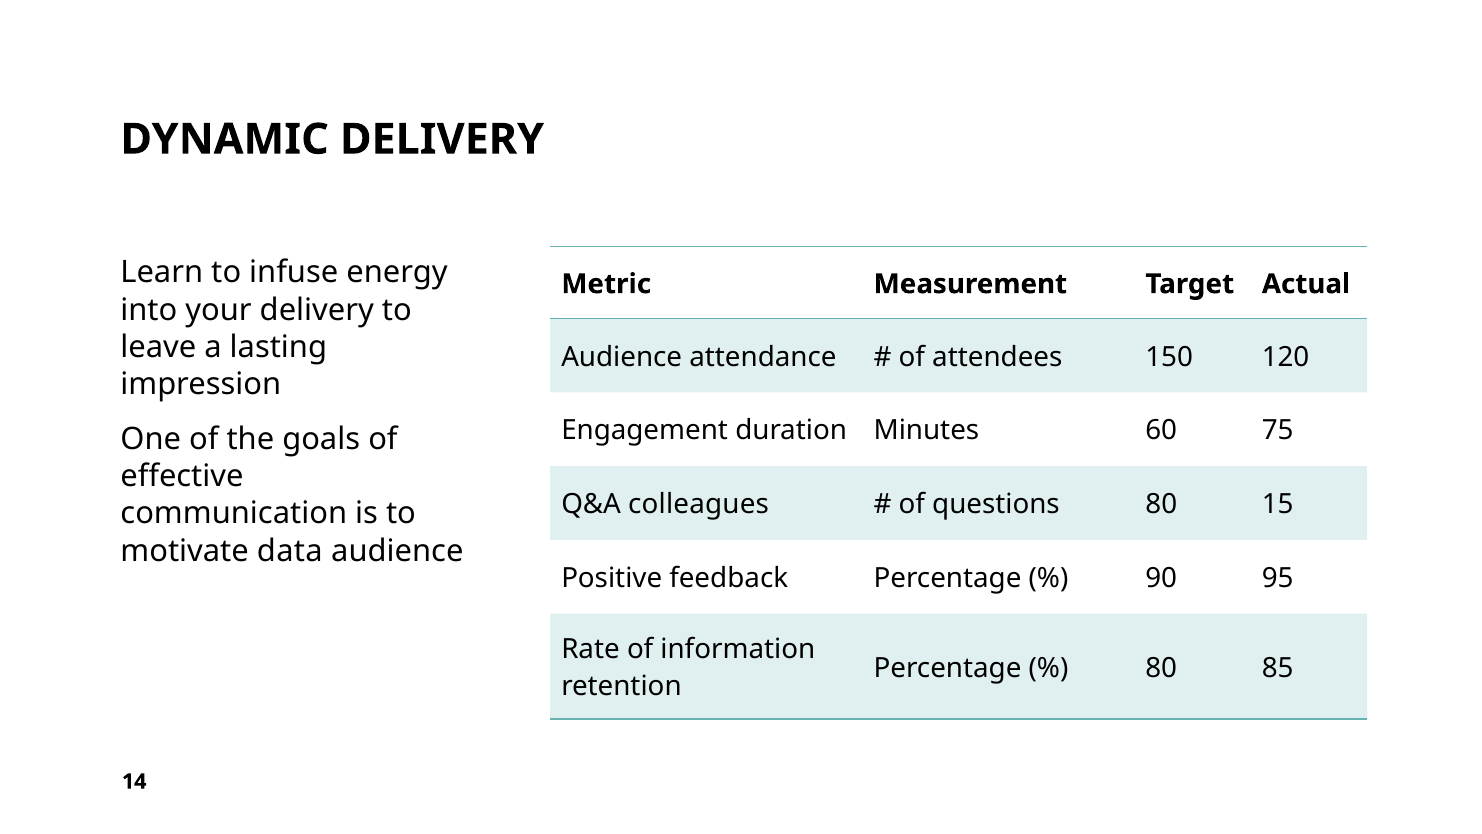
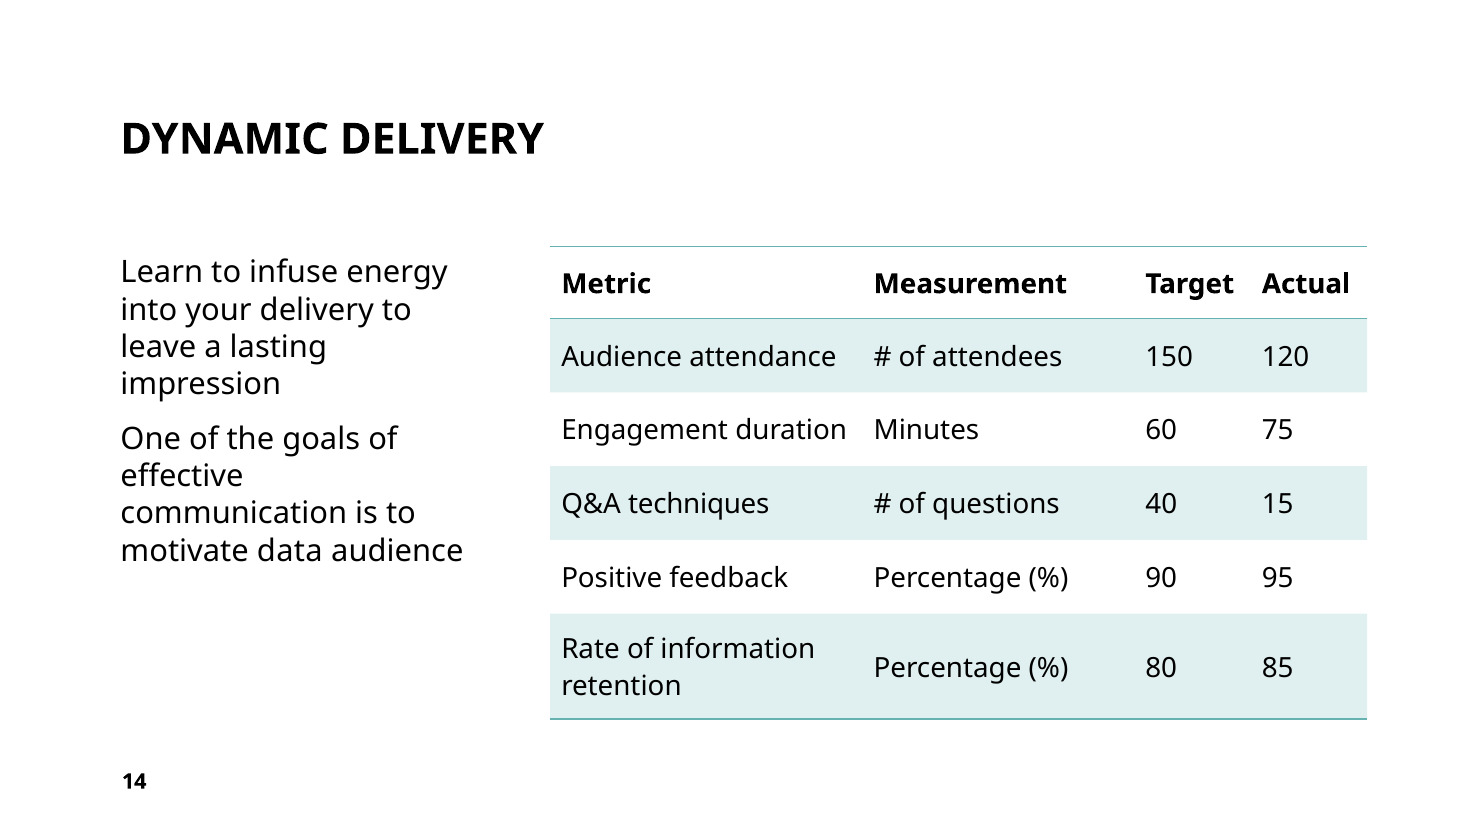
colleagues: colleagues -> techniques
questions 80: 80 -> 40
